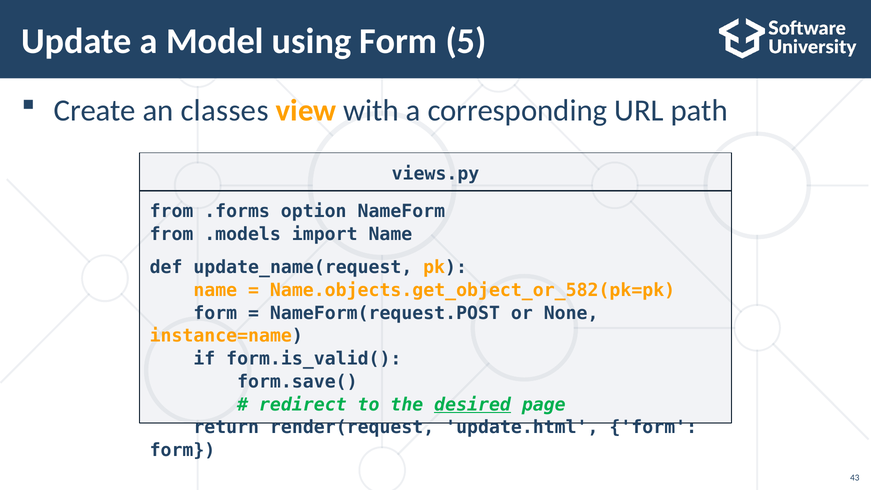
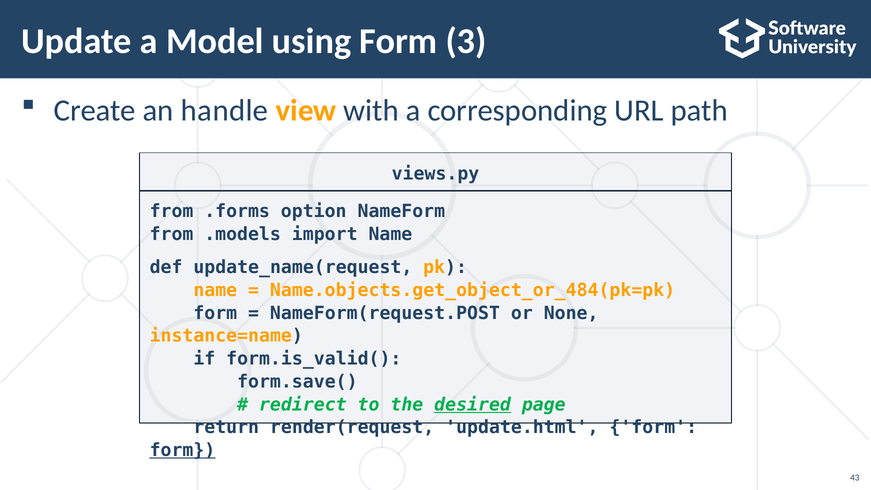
5: 5 -> 3
classes: classes -> handle
Name.objects.get_object_or_582(pk=pk: Name.objects.get_object_or_582(pk=pk -> Name.objects.get_object_or_484(pk=pk
form at (182, 450) underline: none -> present
